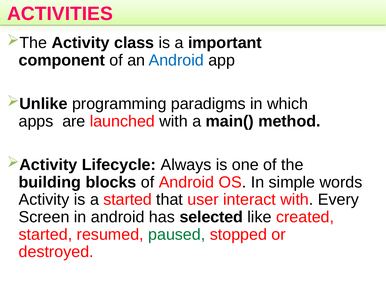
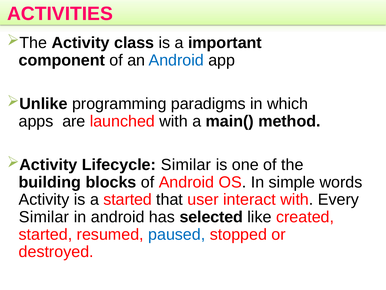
Lifecycle Always: Always -> Similar
Screen at (44, 217): Screen -> Similar
paused colour: green -> blue
